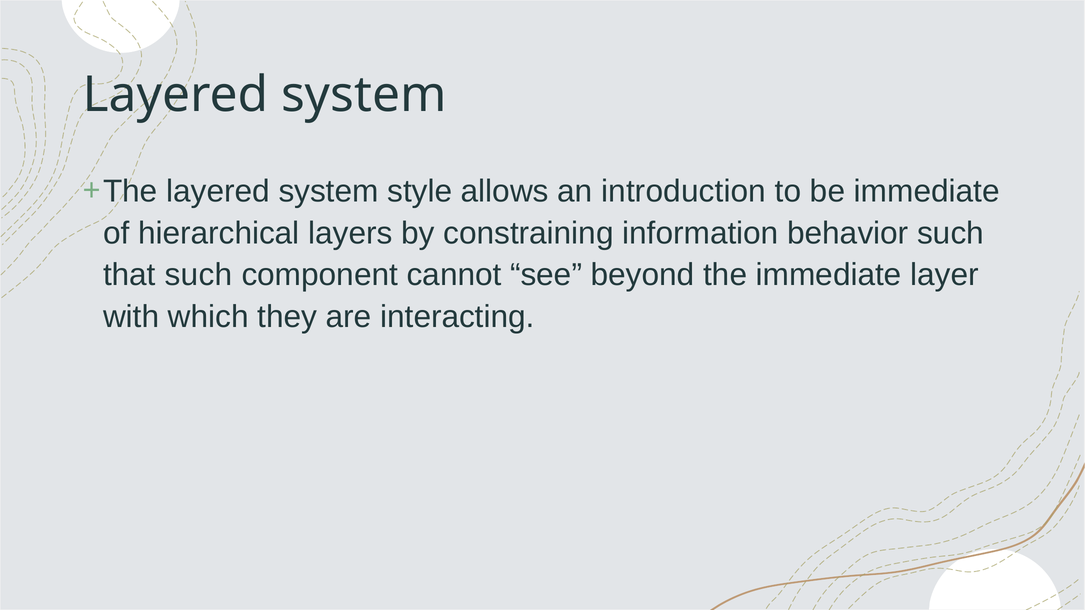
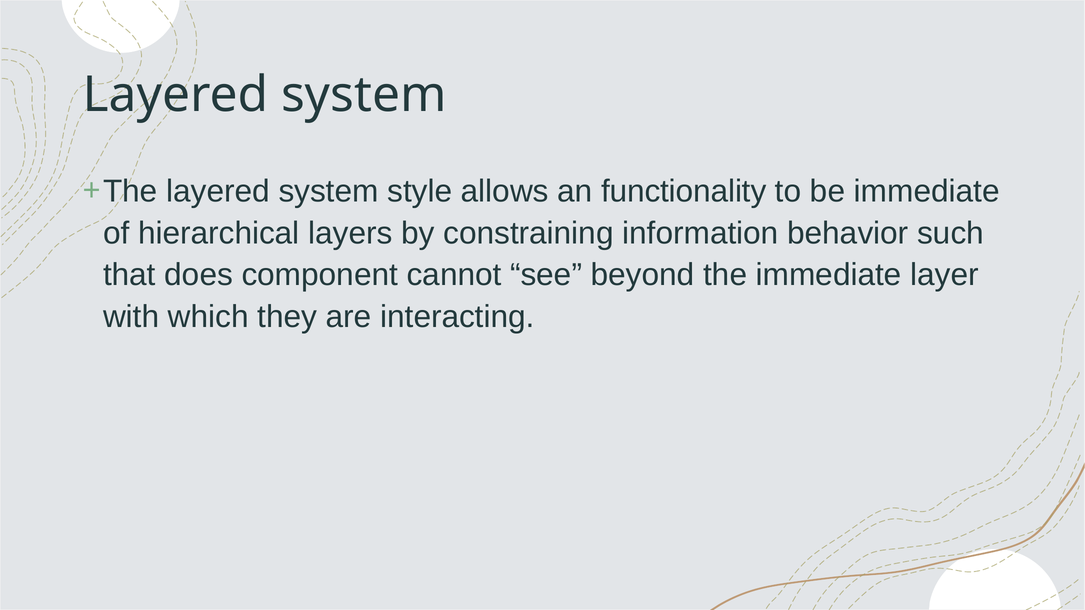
introduction: introduction -> functionality
that such: such -> does
